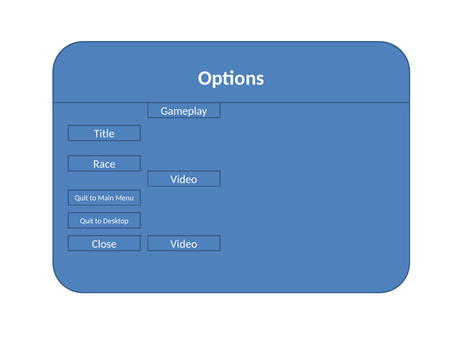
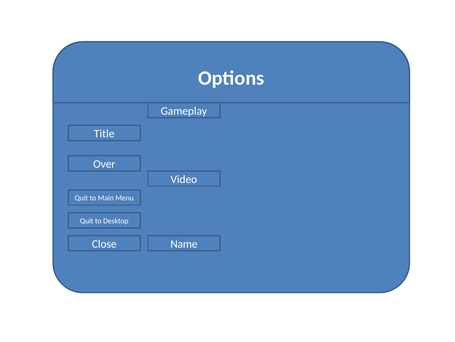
Race: Race -> Over
Video at (184, 243): Video -> Name
